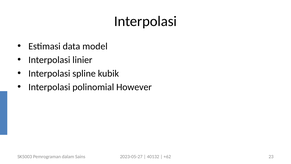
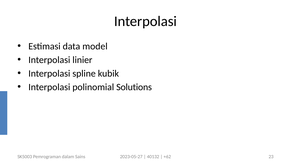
However: However -> Solutions
